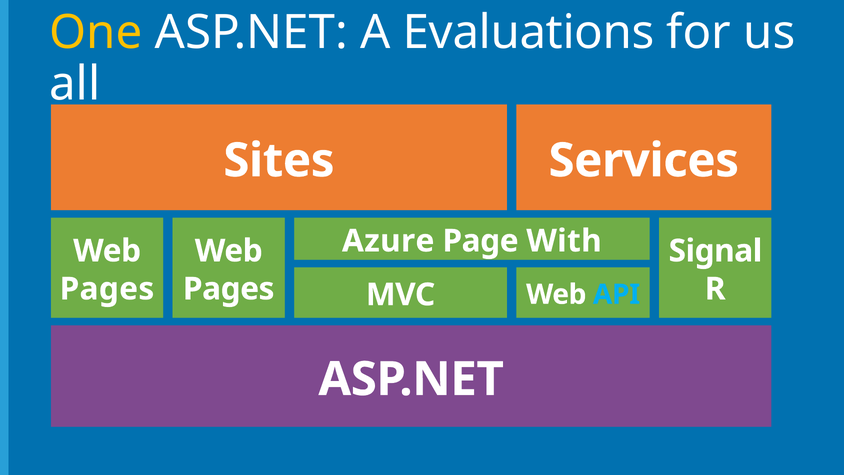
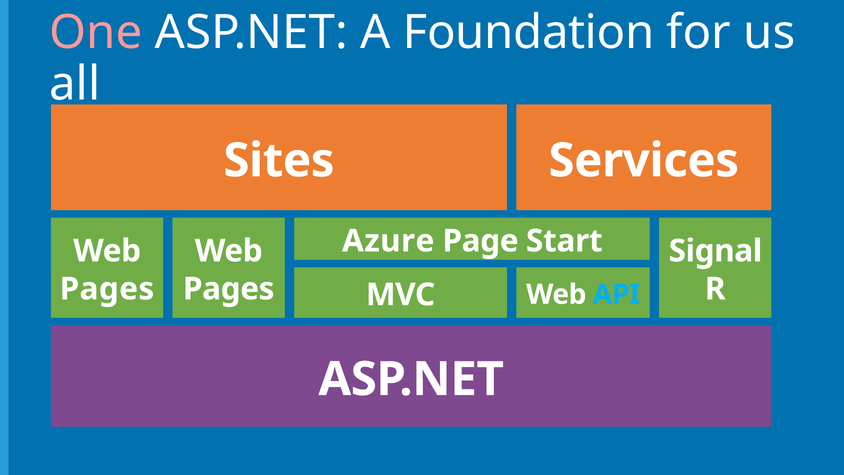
One colour: yellow -> pink
Evaluations: Evaluations -> Foundation
With: With -> Start
